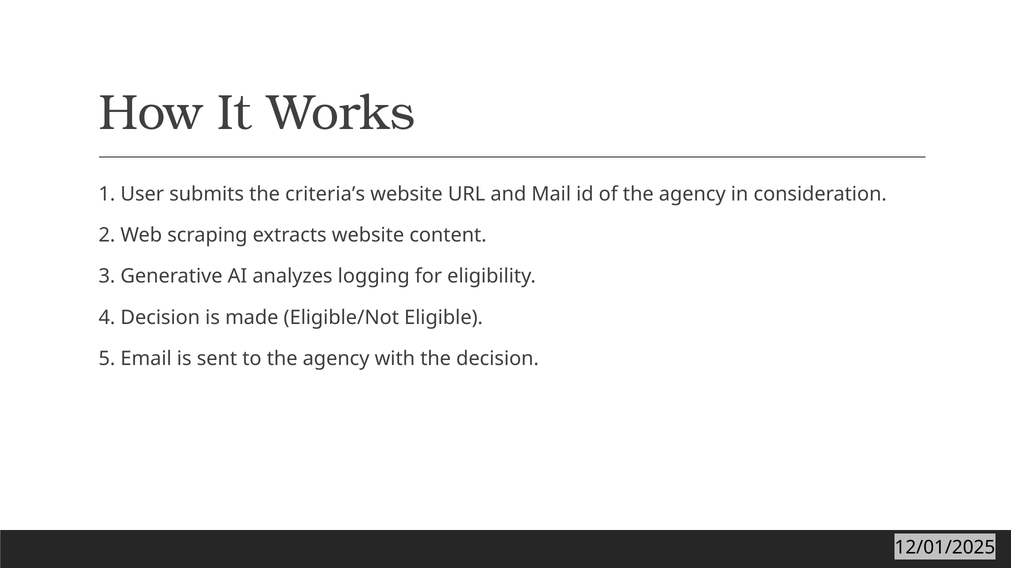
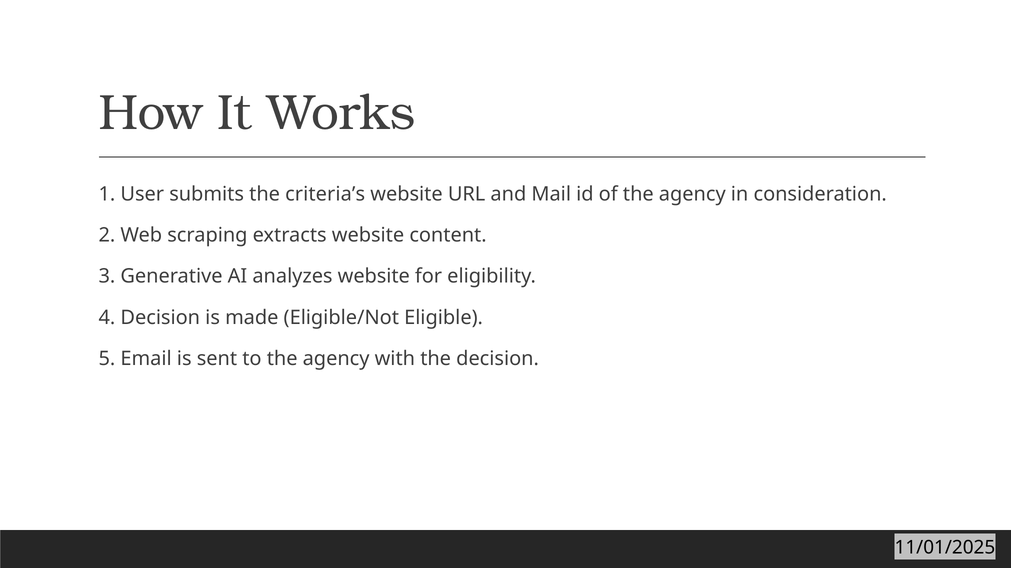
analyzes logging: logging -> website
12/01/2025: 12/01/2025 -> 11/01/2025
